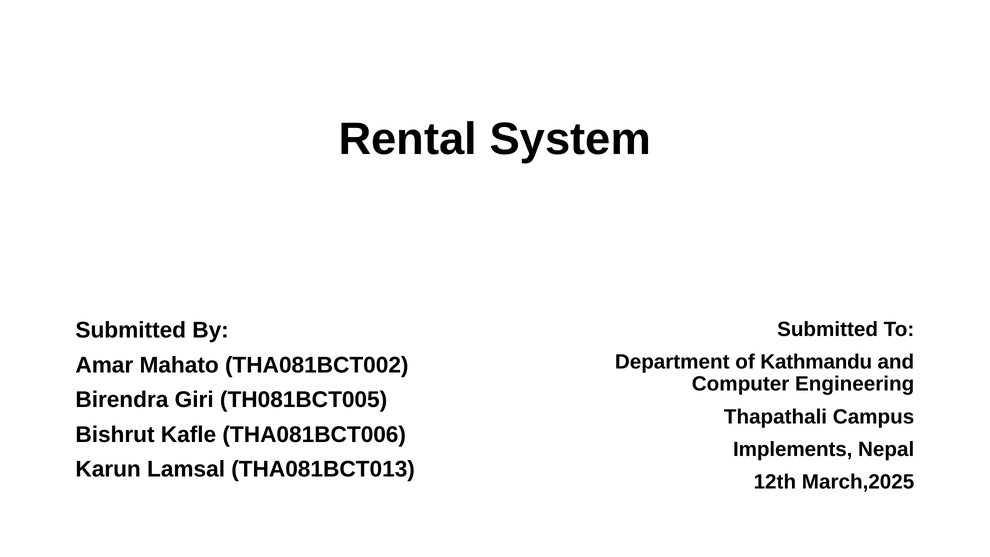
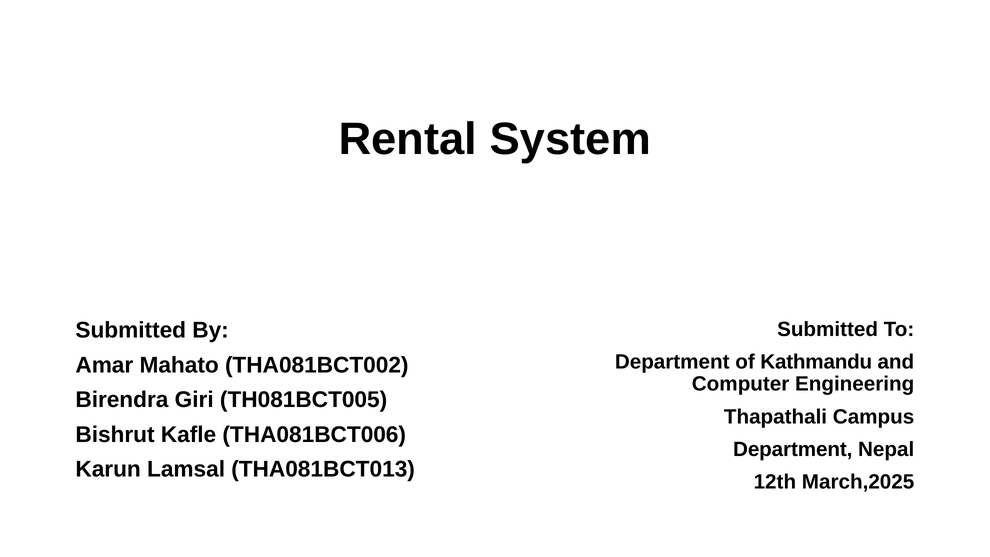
Implements at (793, 449): Implements -> Department
